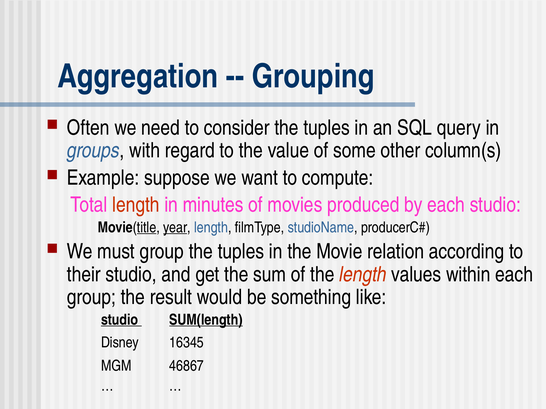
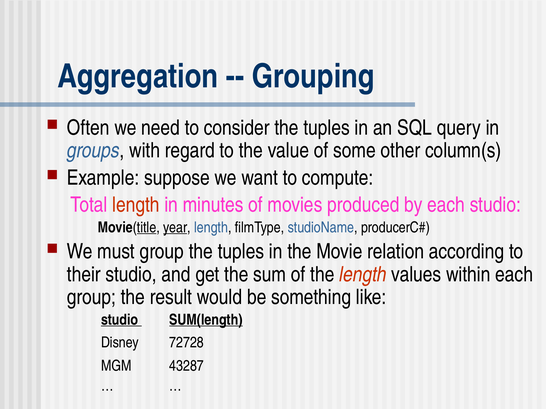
16345: 16345 -> 72728
46867: 46867 -> 43287
